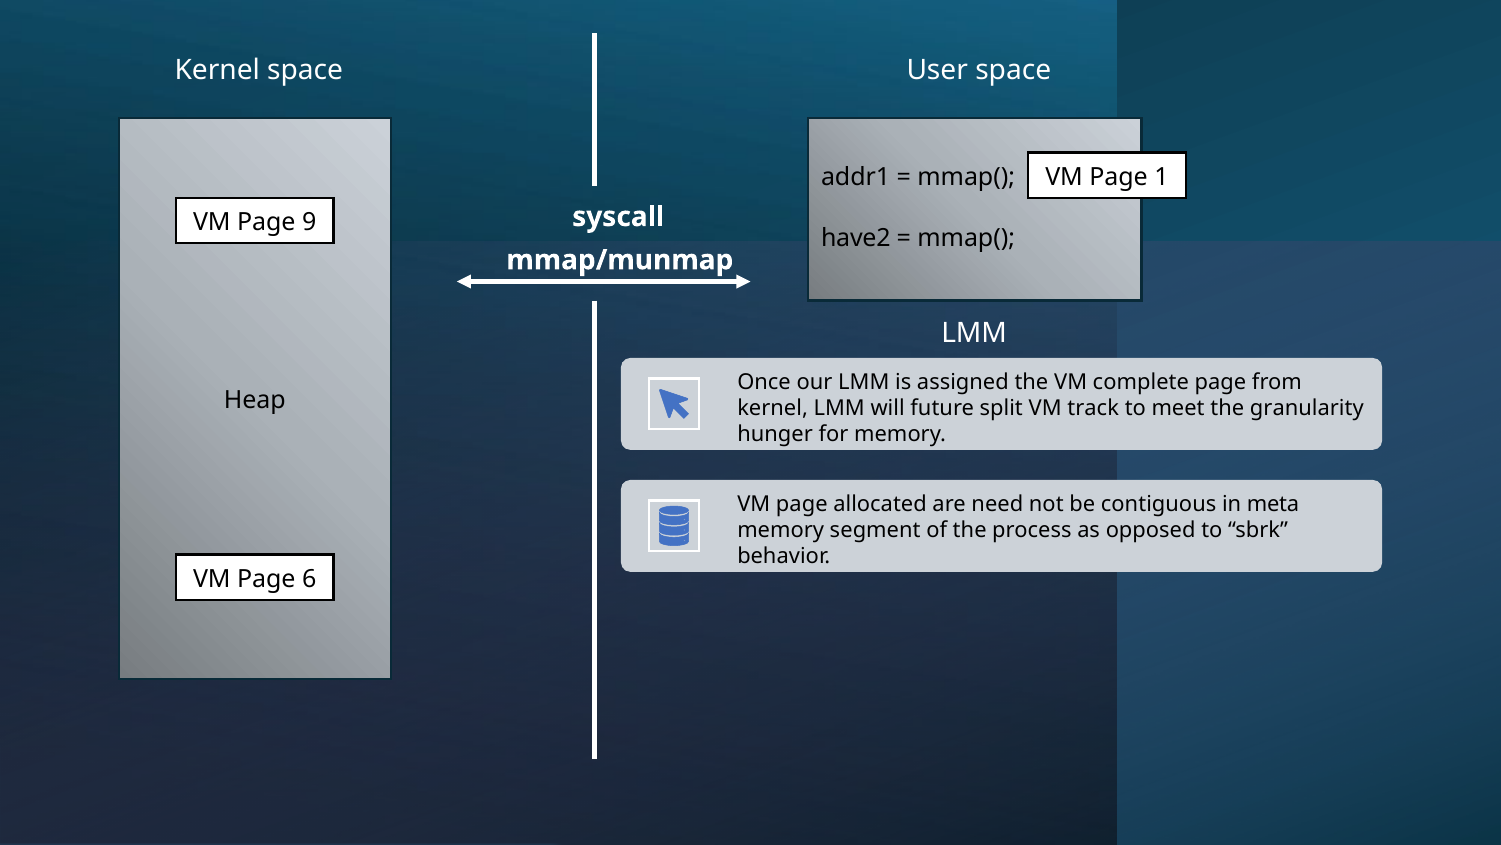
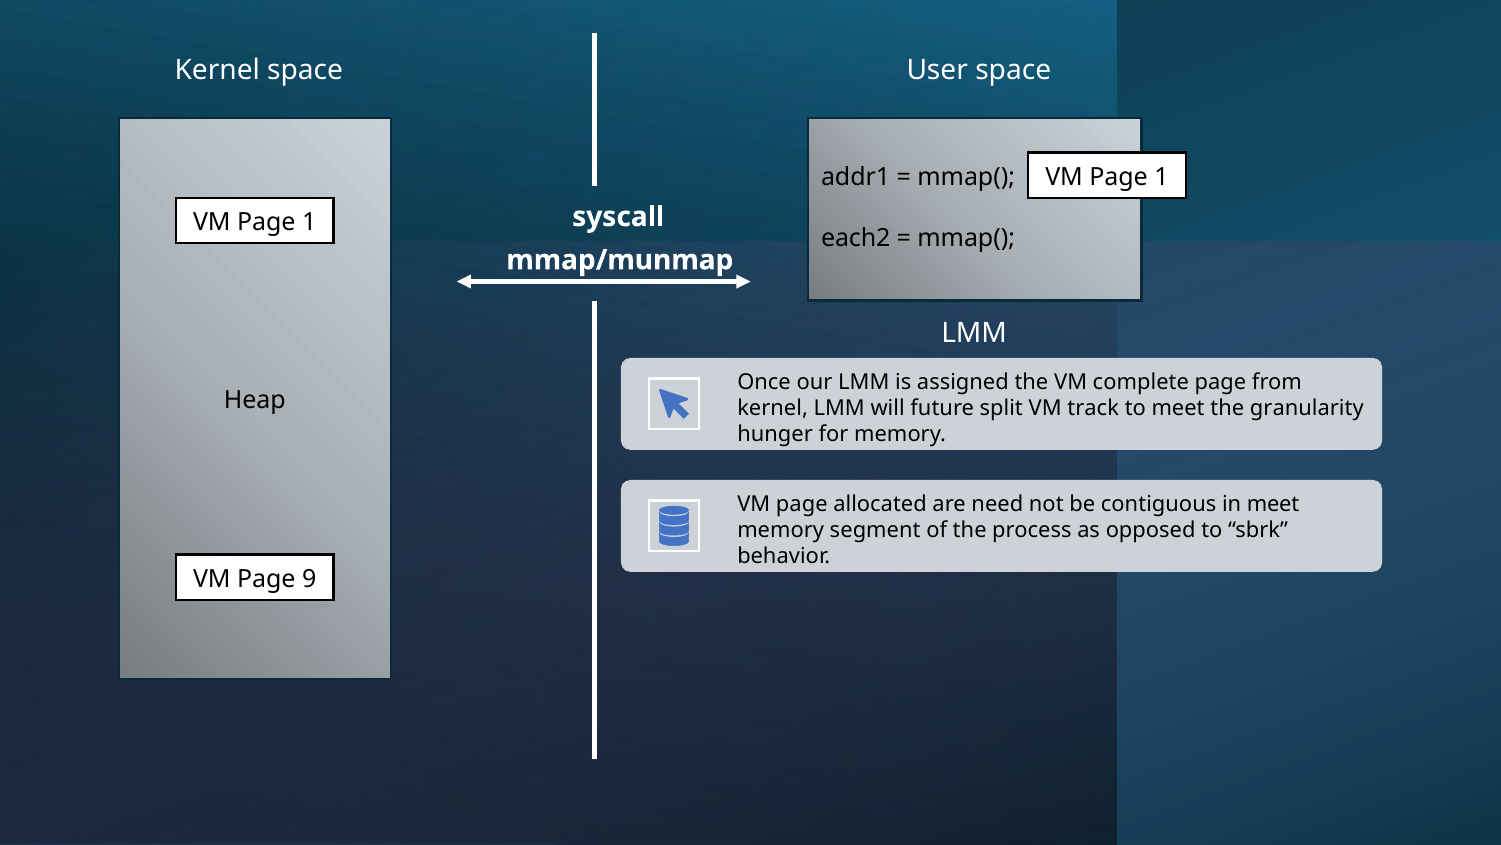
9 at (309, 222): 9 -> 1
have2: have2 -> each2
in meta: meta -> meet
6: 6 -> 9
